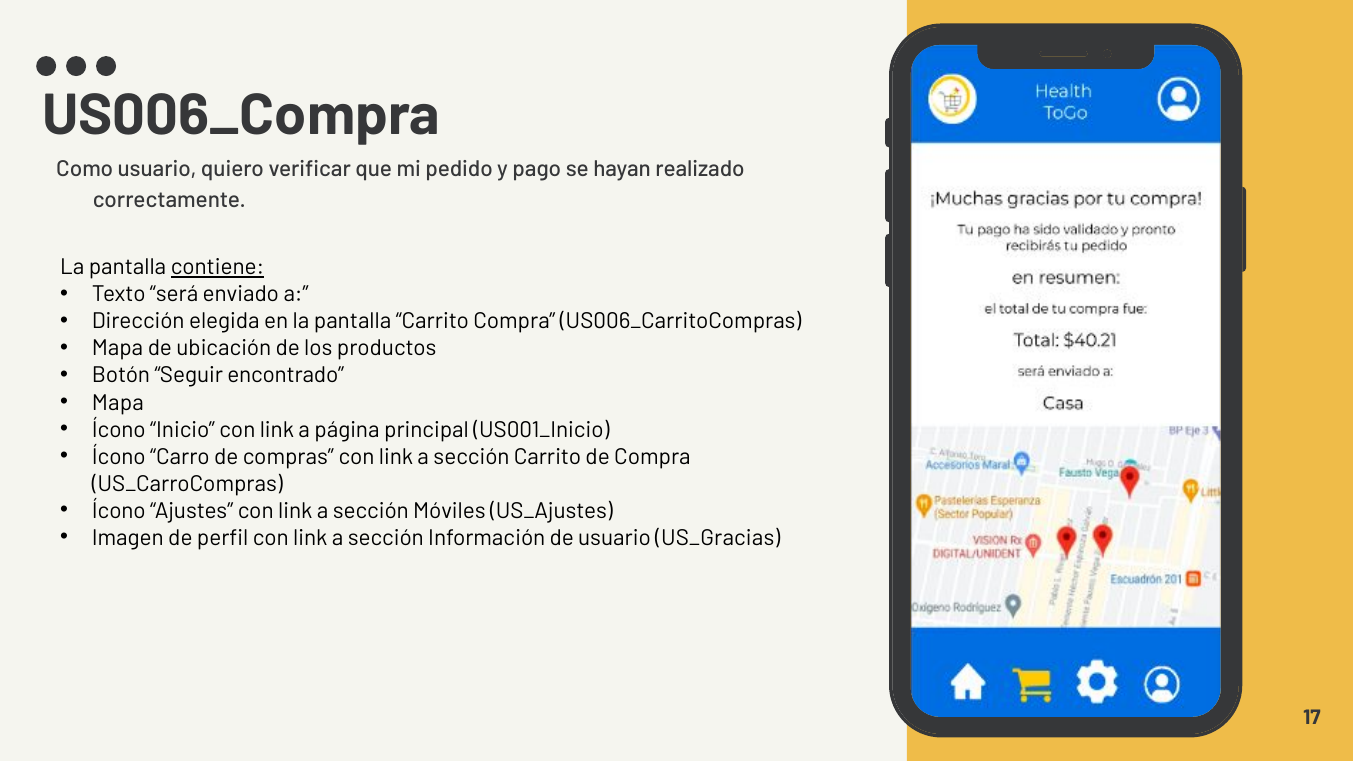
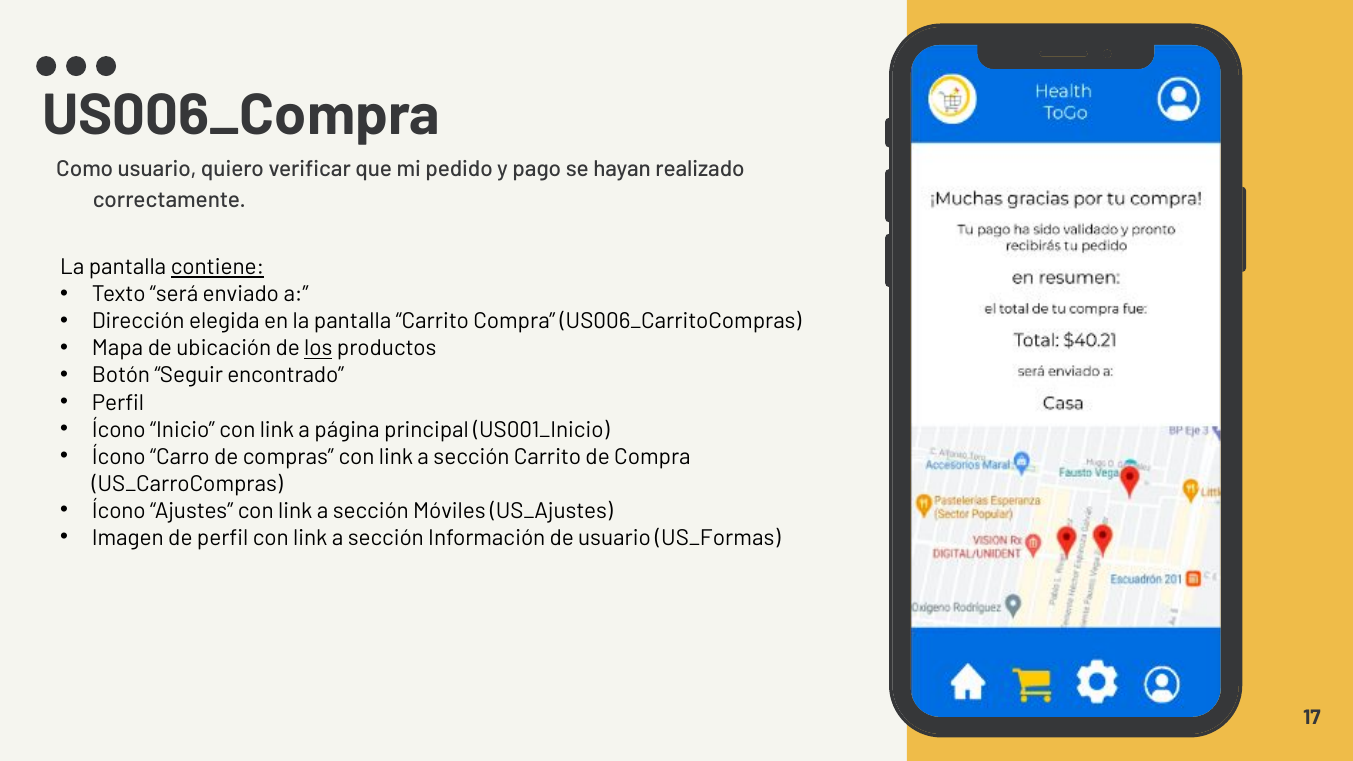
los underline: none -> present
Mapa at (118, 403): Mapa -> Perfil
US_Gracias: US_Gracias -> US_Formas
